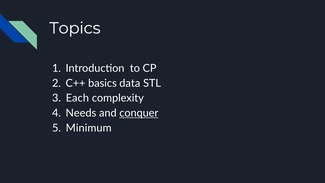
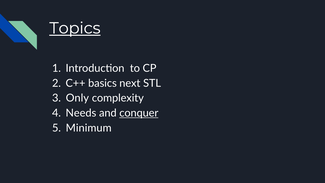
Topics underline: none -> present
data: data -> next
Each: Each -> Only
